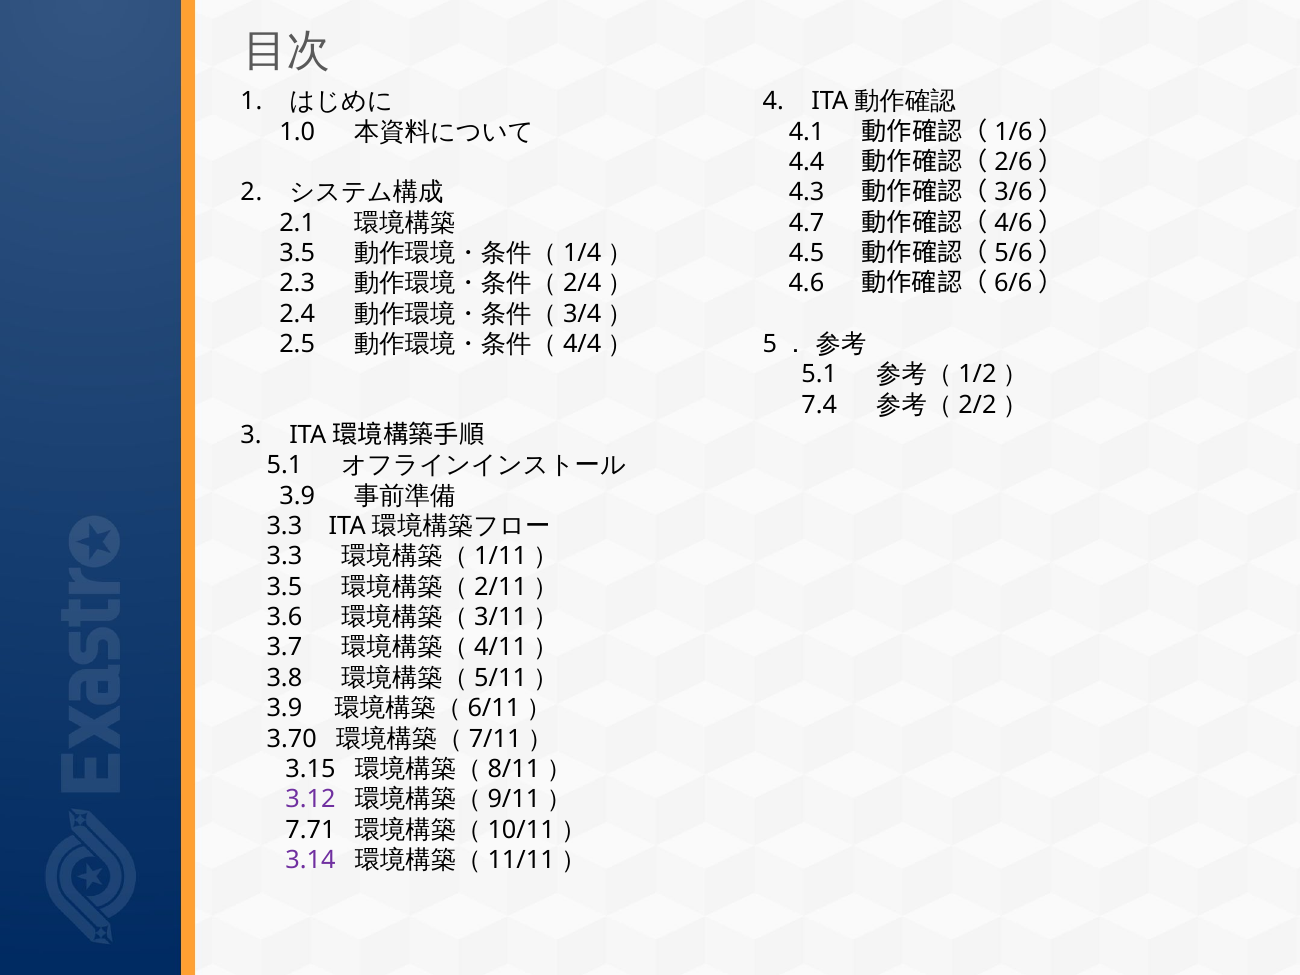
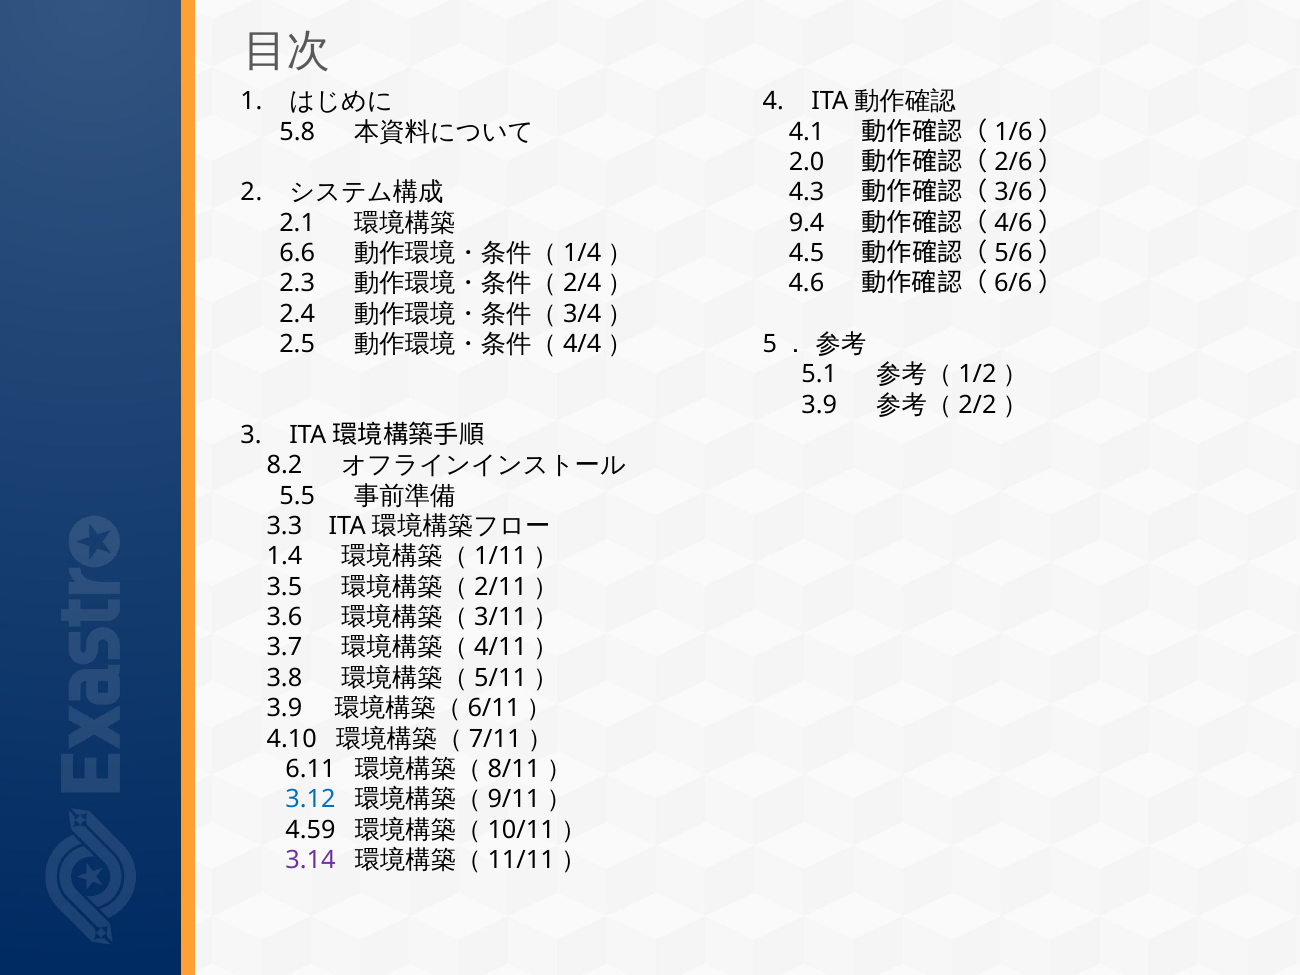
1.0: 1.0 -> 5.8
4.4: 4.4 -> 2.0
4.7: 4.7 -> 9.4
3.5 at (297, 253): 3.5 -> 6.6
7.4 at (819, 405): 7.4 -> 3.9
5.1 at (285, 466): 5.1 -> 8.2
3.9 at (297, 496): 3.9 -> 5.5
3.3 at (285, 557): 3.3 -> 1.4
3.70: 3.70 -> 4.10
3.15: 3.15 -> 6.11
3.12 colour: purple -> blue
7.71: 7.71 -> 4.59
